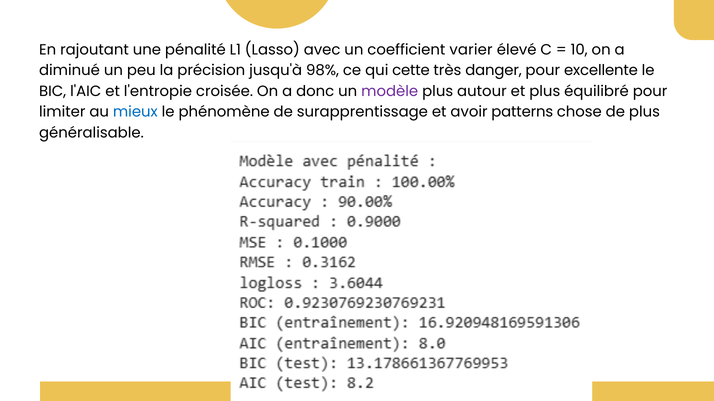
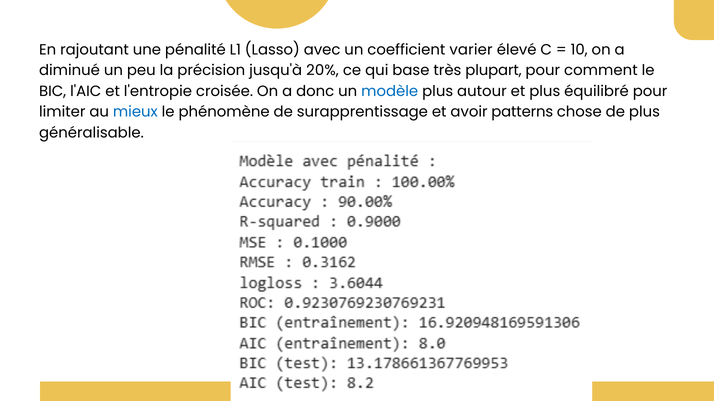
98%: 98% -> 20%
cette: cette -> base
danger: danger -> plupart
excellente: excellente -> comment
modèle colour: purple -> blue
